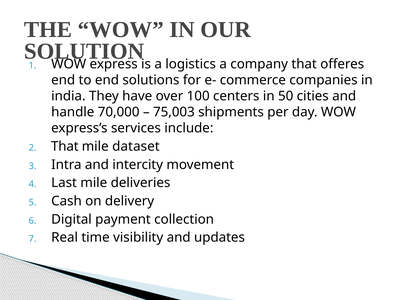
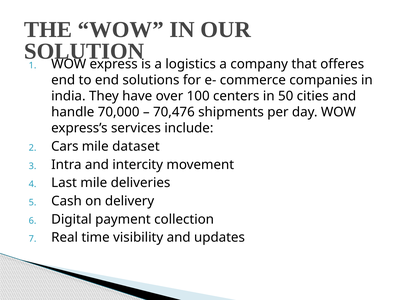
75,003: 75,003 -> 70,476
That at (65, 146): That -> Cars
